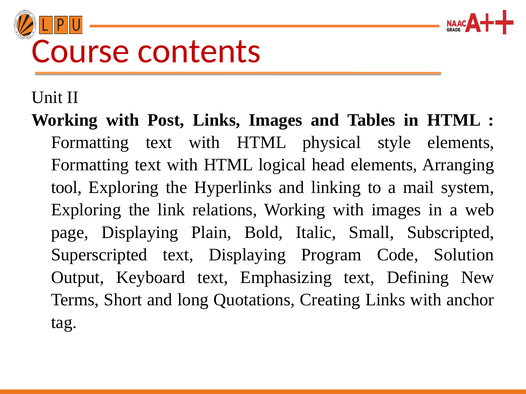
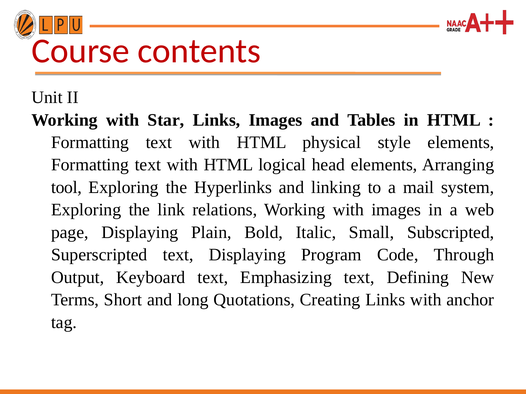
Post: Post -> Star
Solution: Solution -> Through
